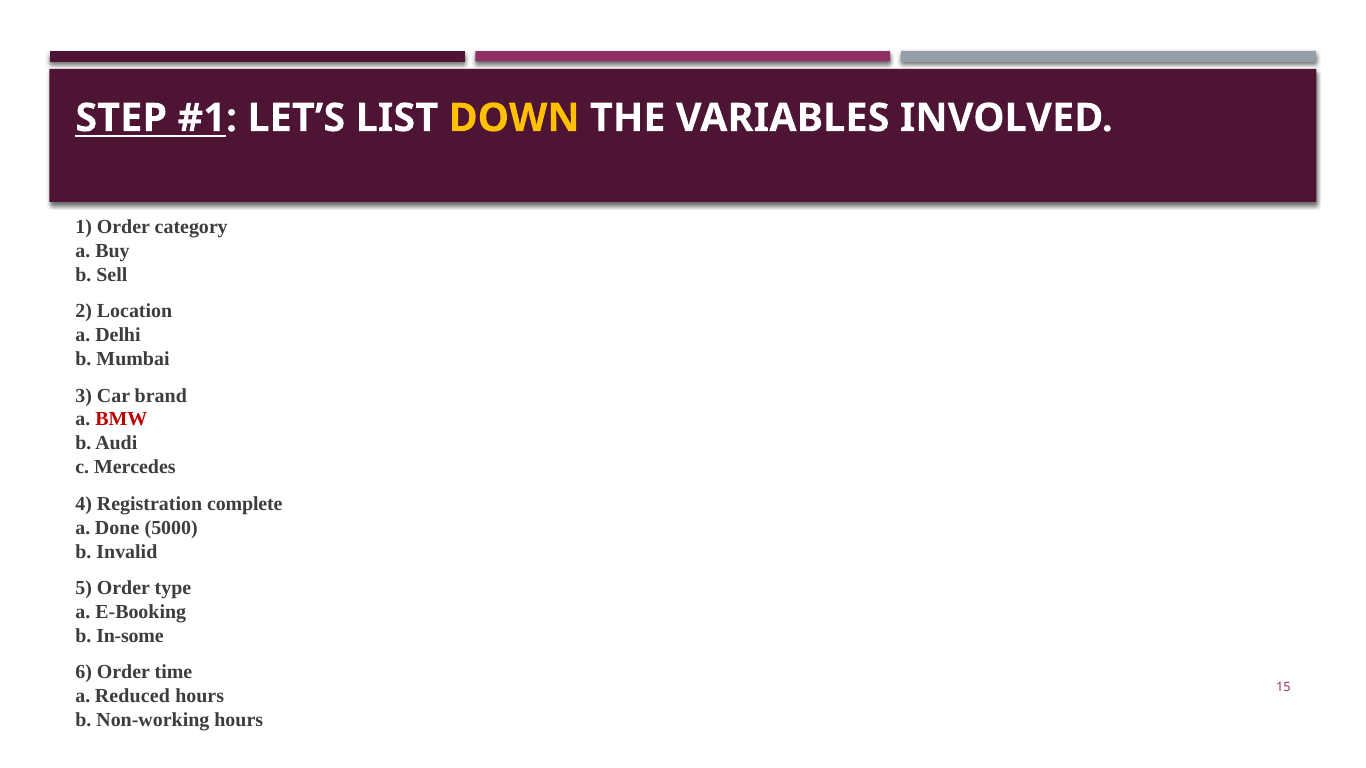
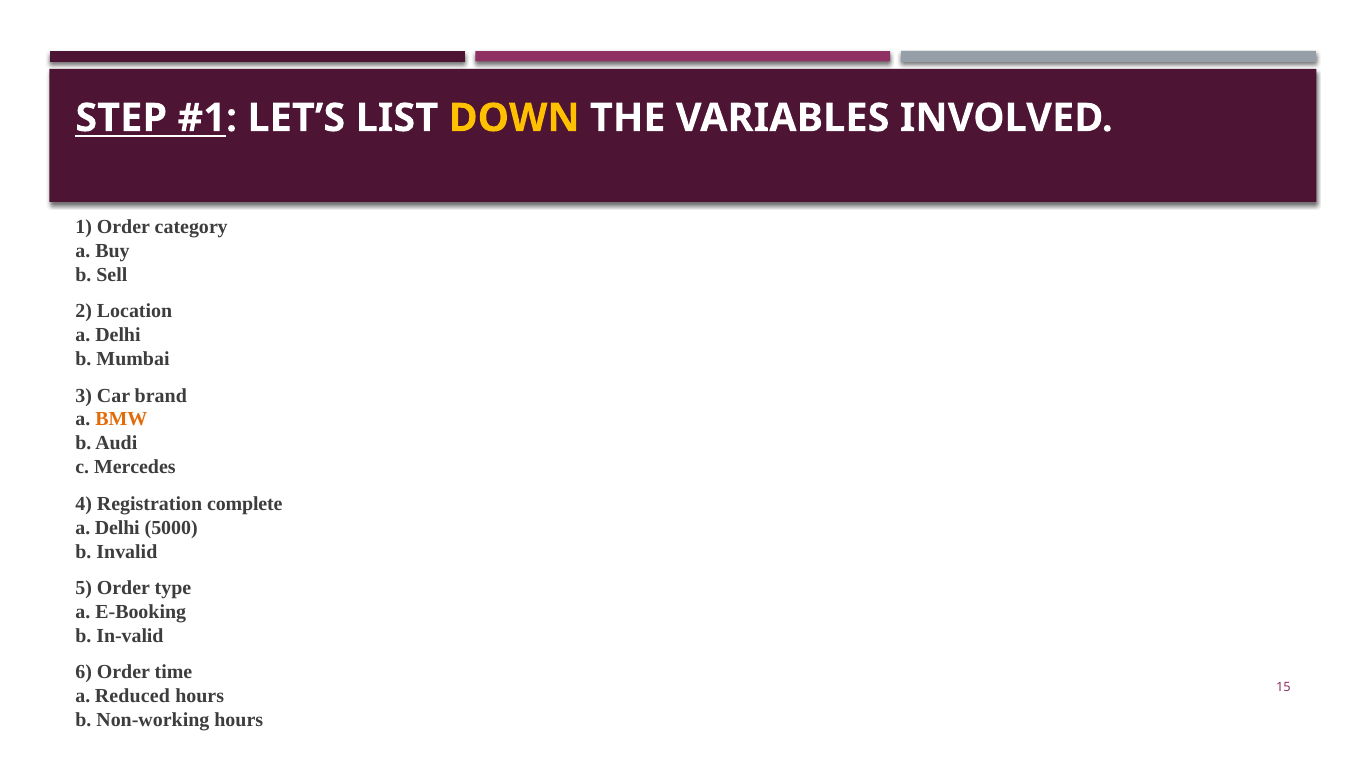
BMW colour: red -> orange
Done at (117, 528): Done -> Delhi
In-some: In-some -> In-valid
